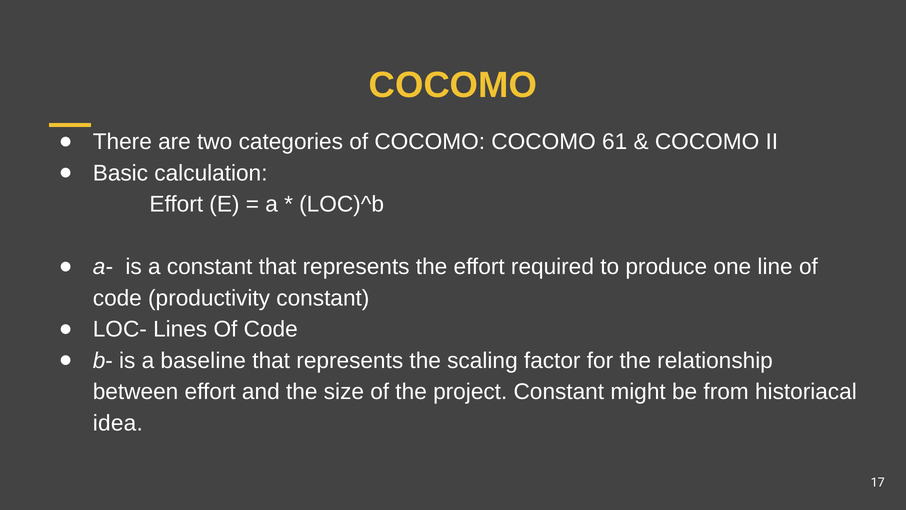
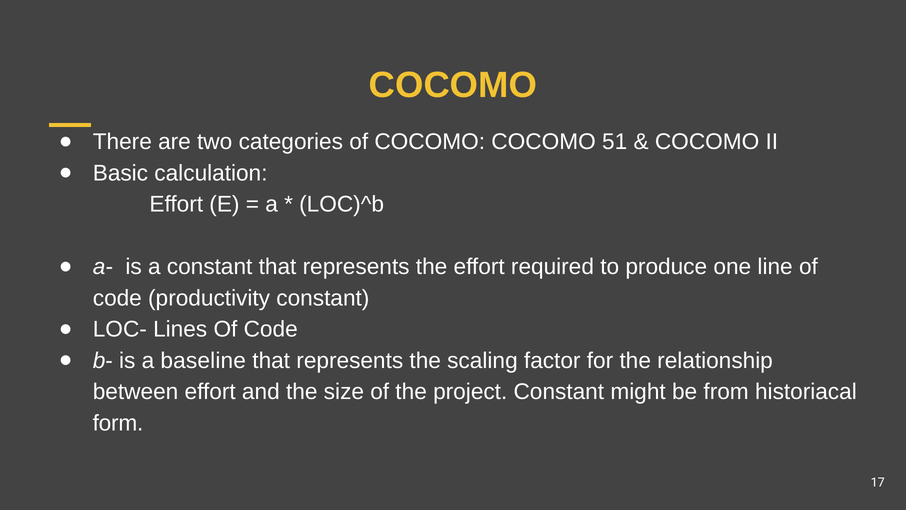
61: 61 -> 51
idea: idea -> form
